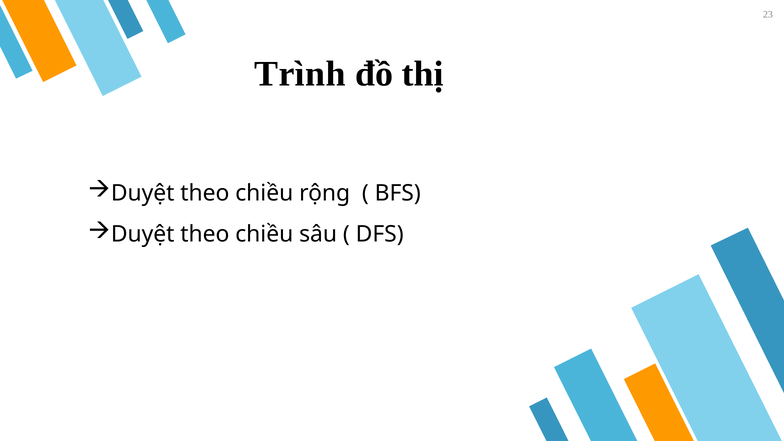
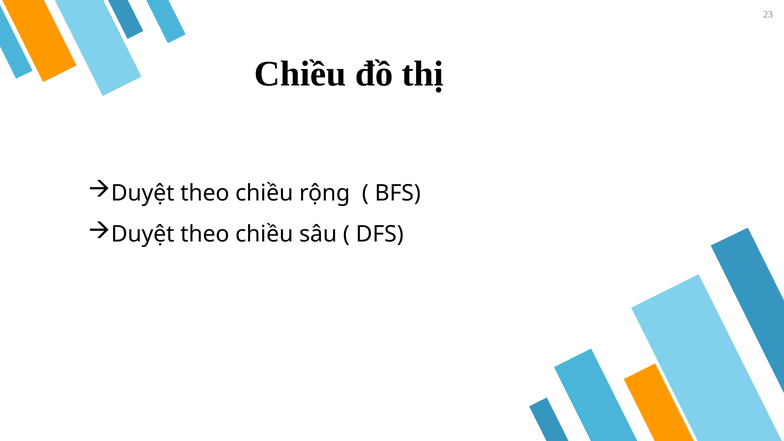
Trình at (300, 74): Trình -> Chiều
